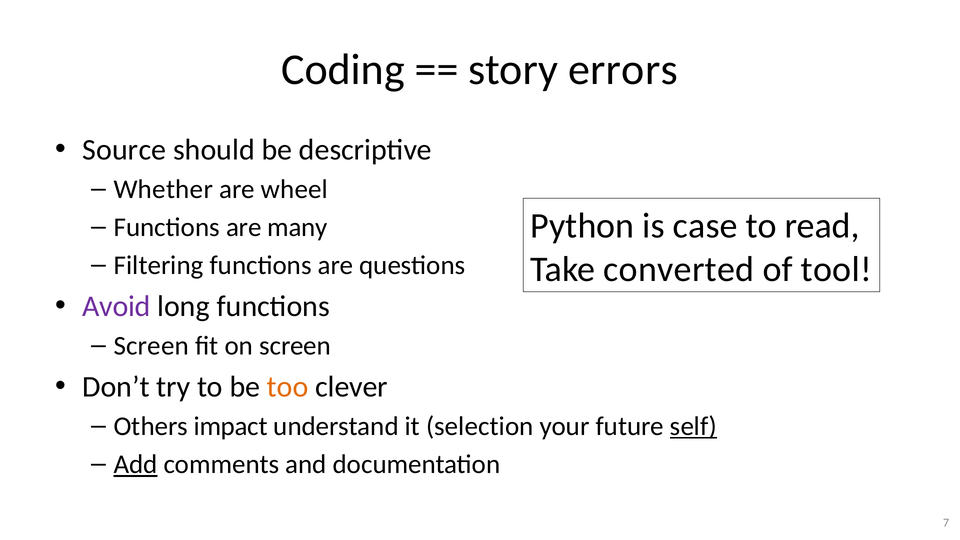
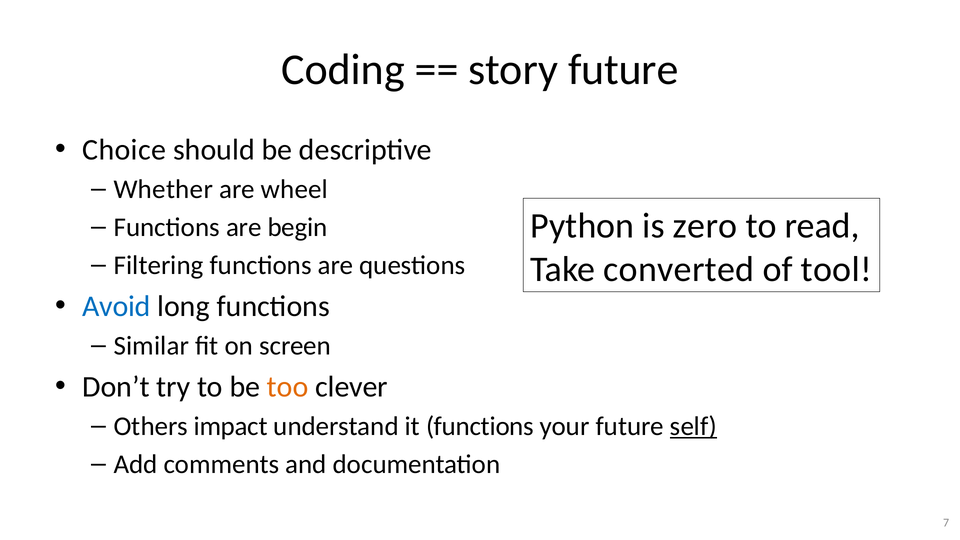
story errors: errors -> future
Source: Source -> Choice
case: case -> zero
many: many -> begin
Avoid colour: purple -> blue
Screen at (151, 346): Screen -> Similar
it selection: selection -> functions
Add underline: present -> none
